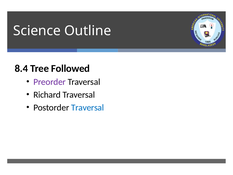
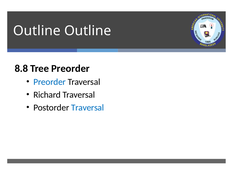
Science at (37, 31): Science -> Outline
8.4: 8.4 -> 8.8
Tree Followed: Followed -> Preorder
Preorder at (50, 82) colour: purple -> blue
